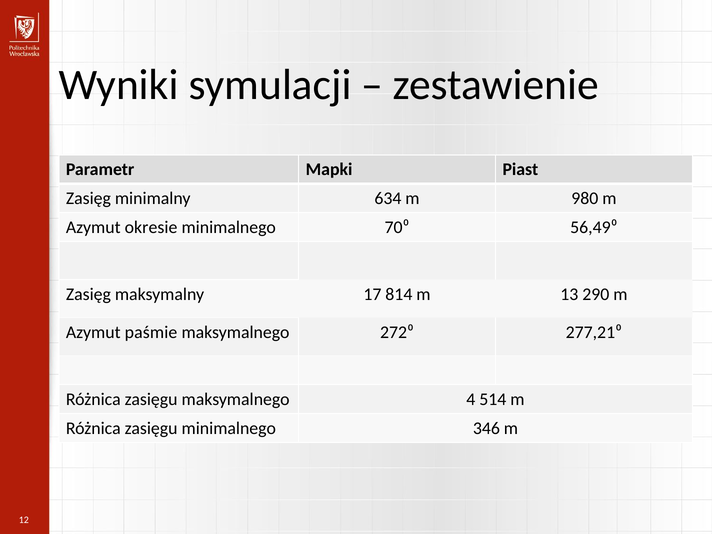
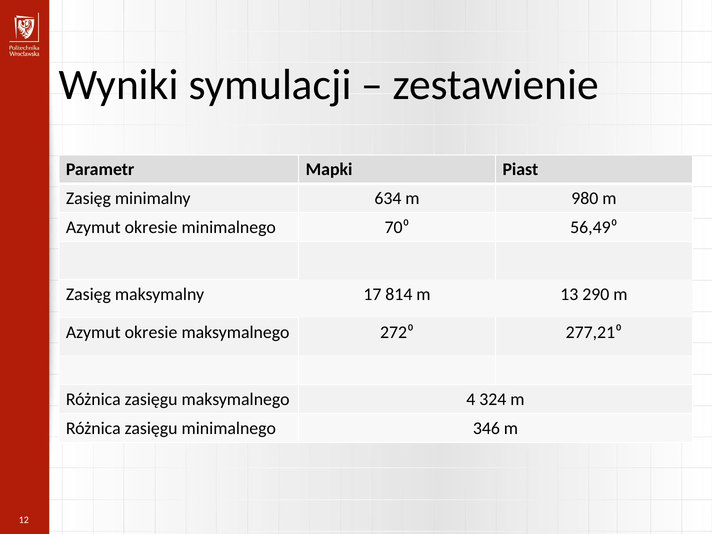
paśmie at (151, 332): paśmie -> okresie
514: 514 -> 324
